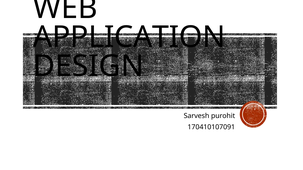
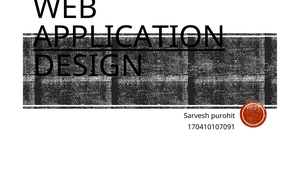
APPLICATION underline: none -> present
